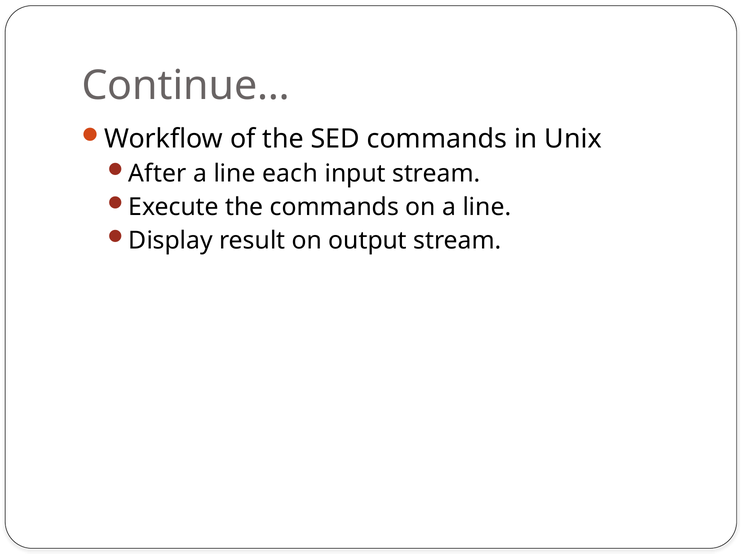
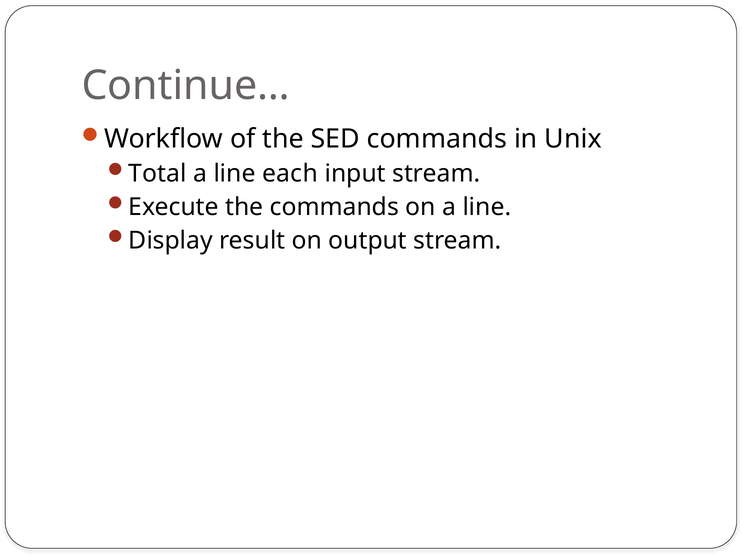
After: After -> Total
